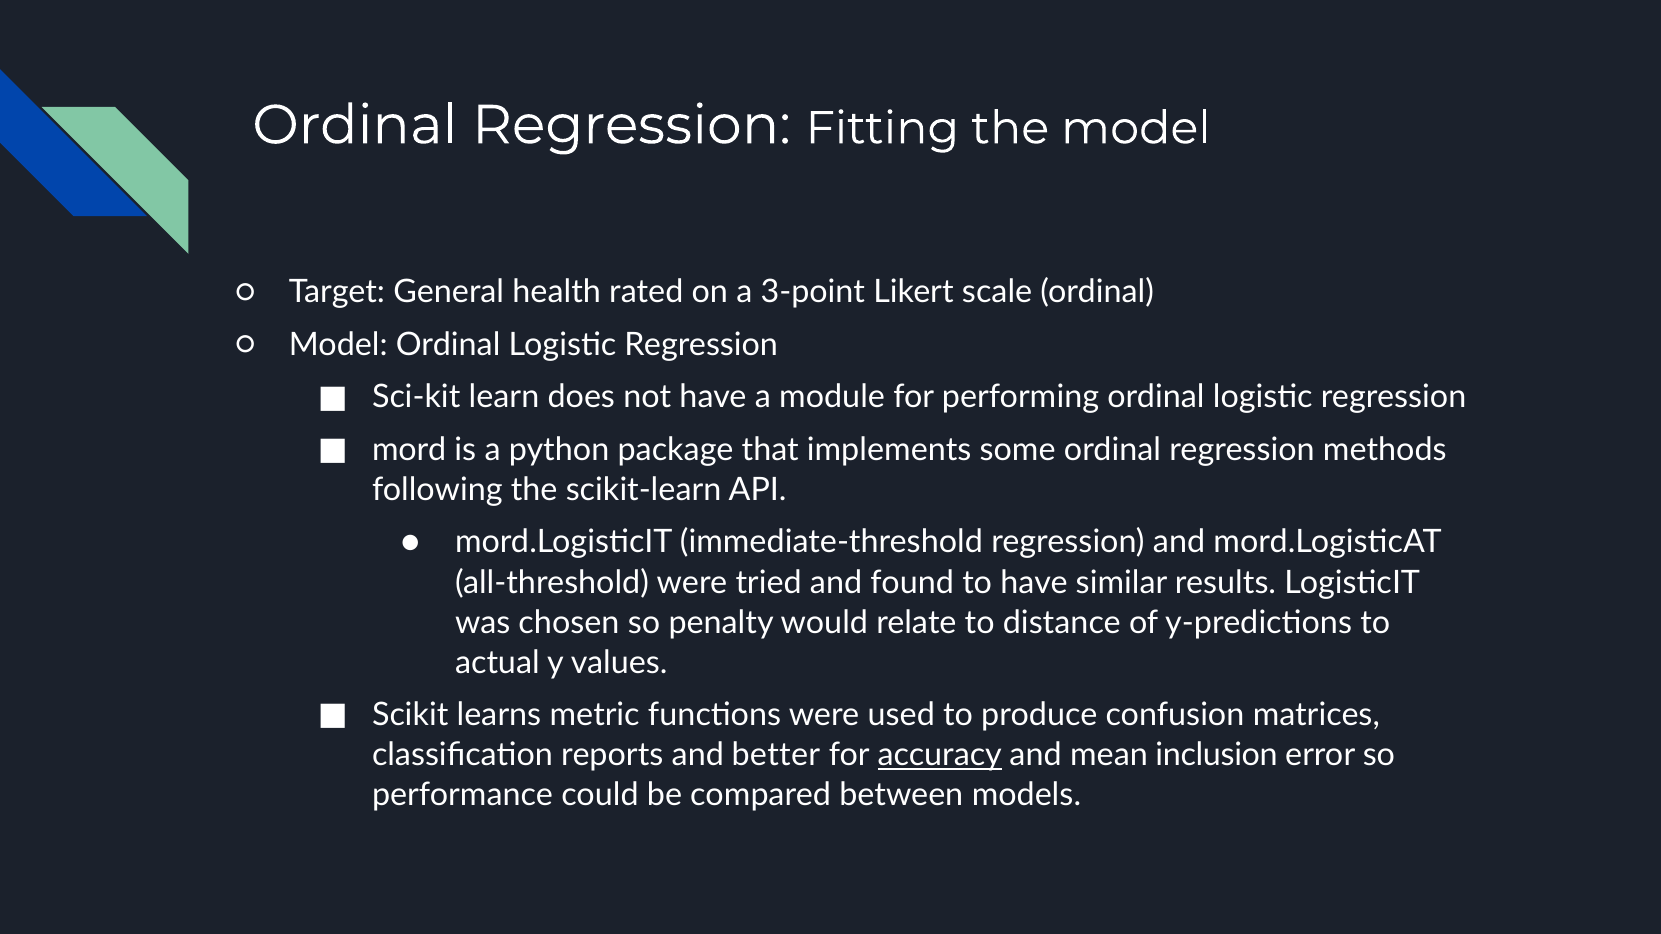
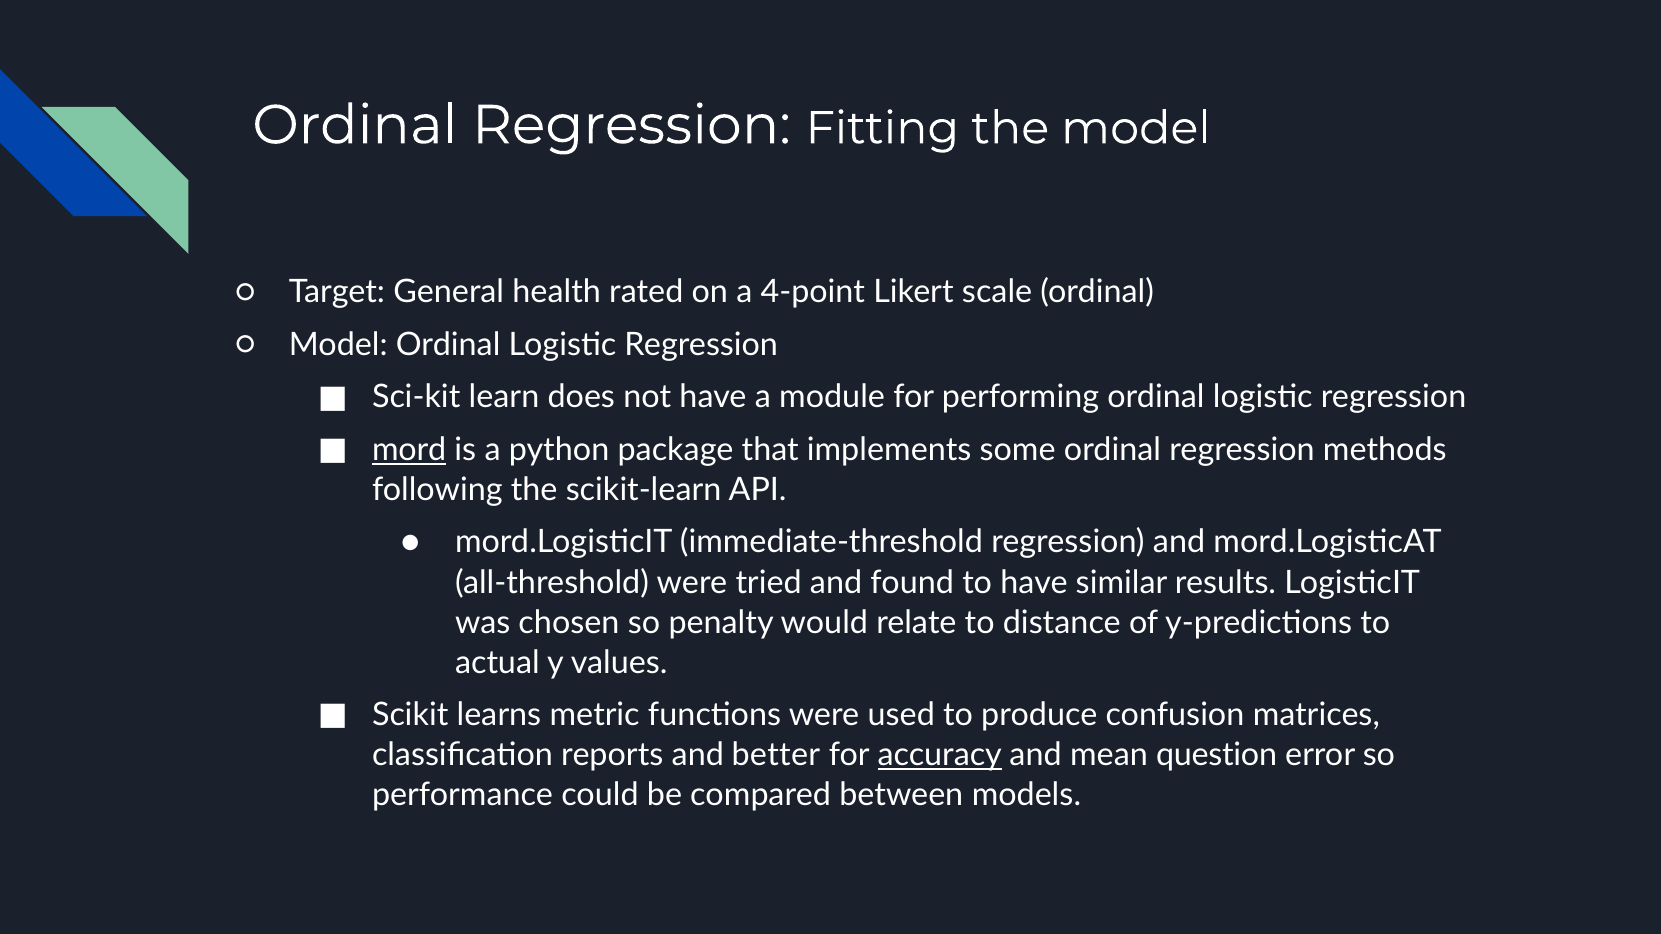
3-point: 3-point -> 4-point
mord underline: none -> present
inclusion: inclusion -> question
